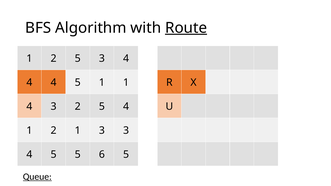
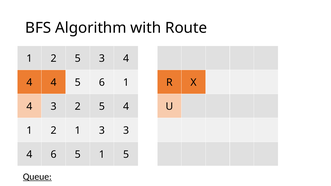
Route underline: present -> none
5 1: 1 -> 6
5 at (54, 155): 5 -> 6
5 6: 6 -> 1
